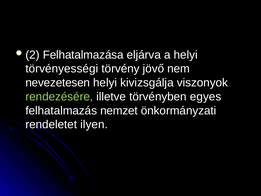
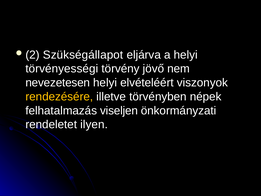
Felhatalmazása: Felhatalmazása -> Szükségállapot
kivizsgálja: kivizsgálja -> elvételéért
rendezésére colour: light green -> yellow
egyes: egyes -> népek
nemzet: nemzet -> viseljen
